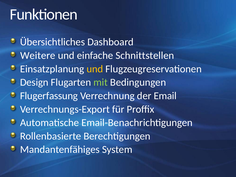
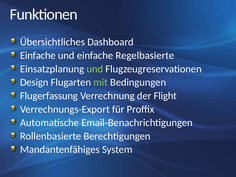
Weitere at (38, 55): Weitere -> Einfache
Schnittstellen: Schnittstellen -> Regelbasierte
und at (95, 69) colour: yellow -> light green
Email: Email -> Flight
